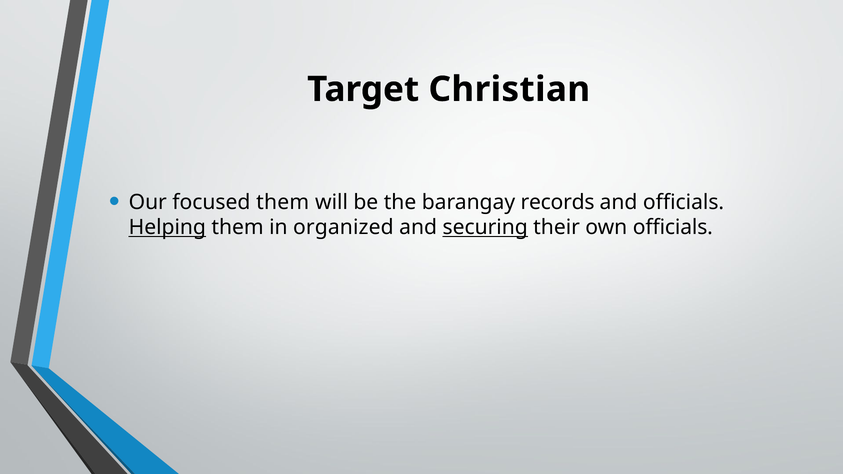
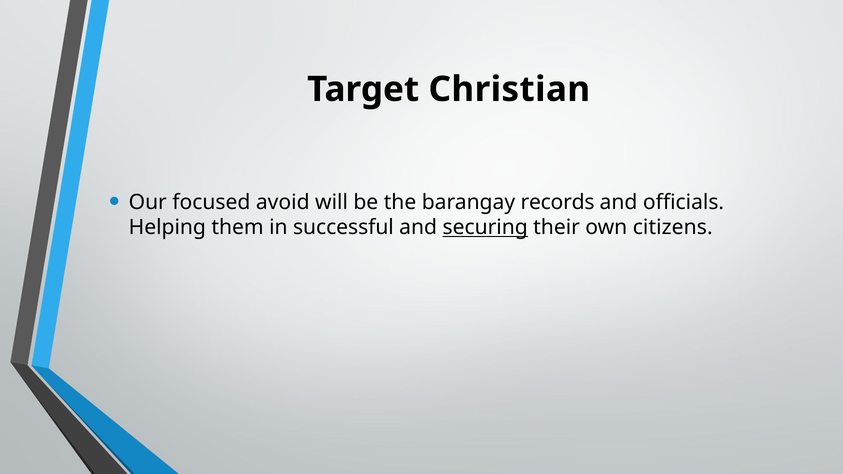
focused them: them -> avoid
Helping underline: present -> none
organized: organized -> successful
own officials: officials -> citizens
